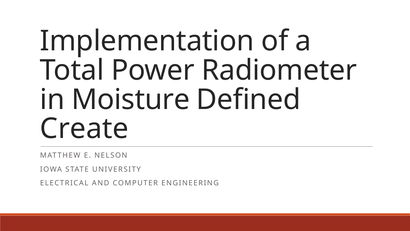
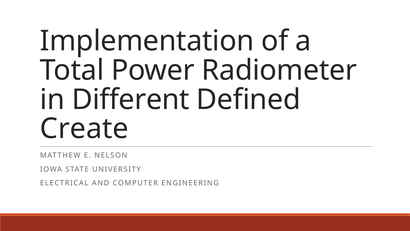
Moisture: Moisture -> Different
